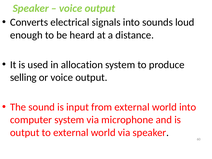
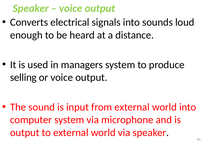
allocation: allocation -> managers
